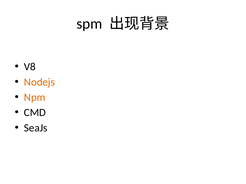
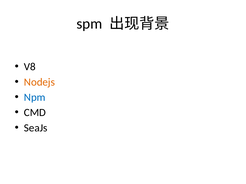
Npm colour: orange -> blue
